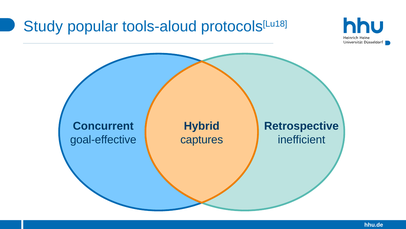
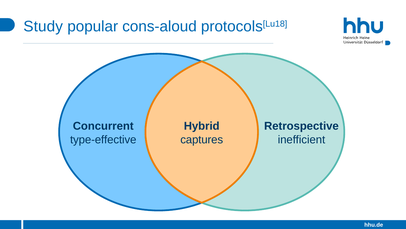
tools-aloud: tools-aloud -> cons-aloud
goal-effective: goal-effective -> type-effective
